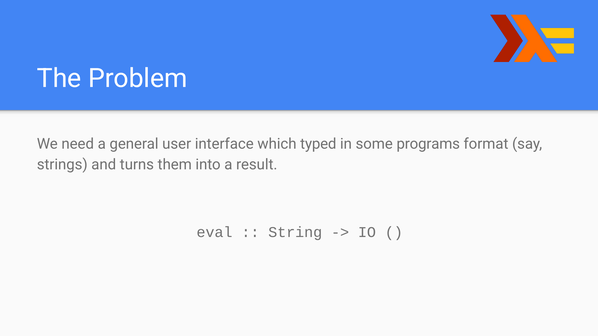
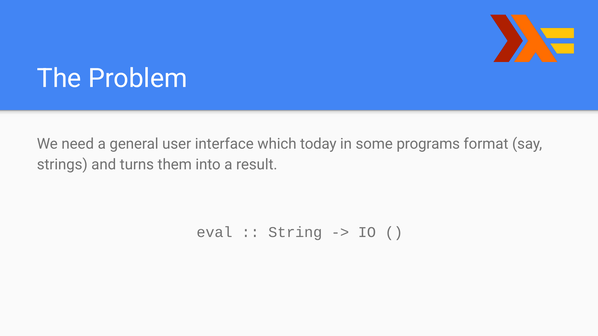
typed: typed -> today
